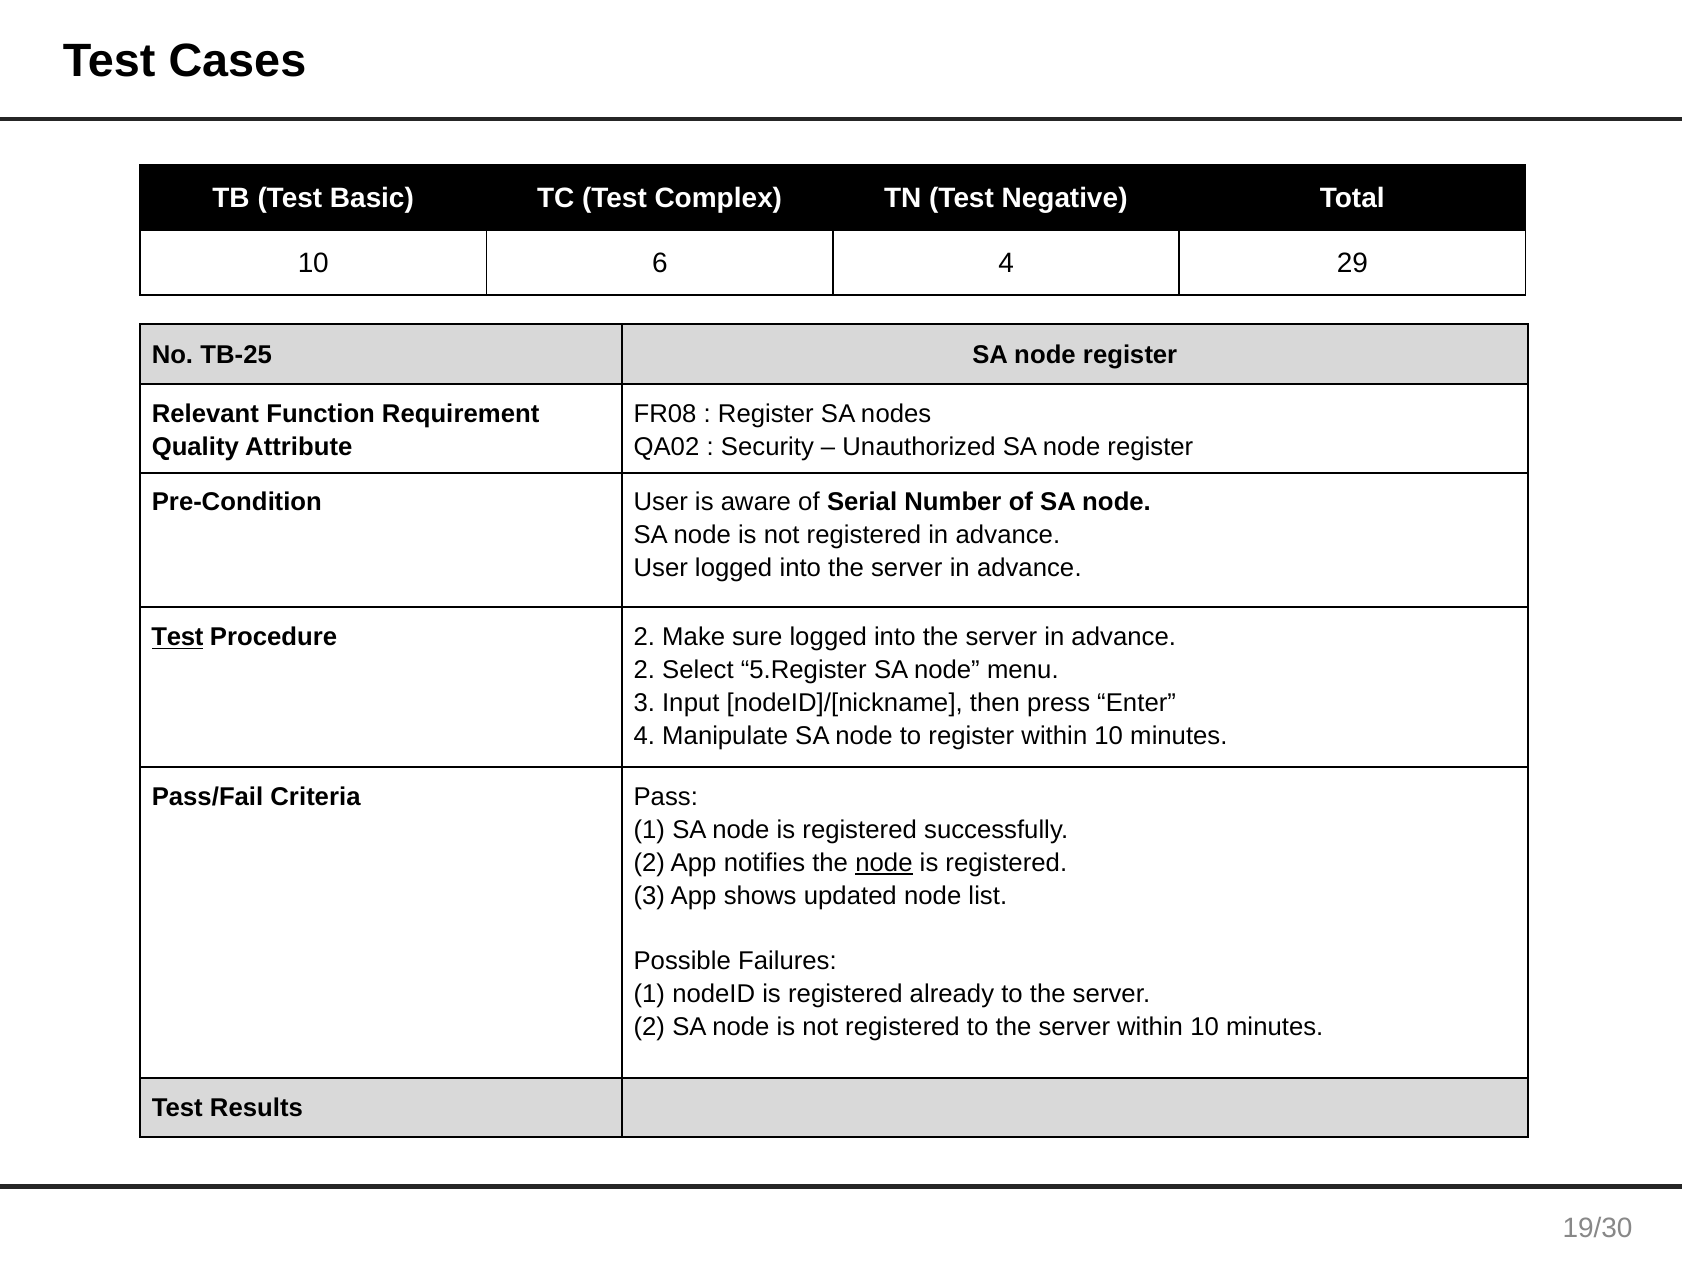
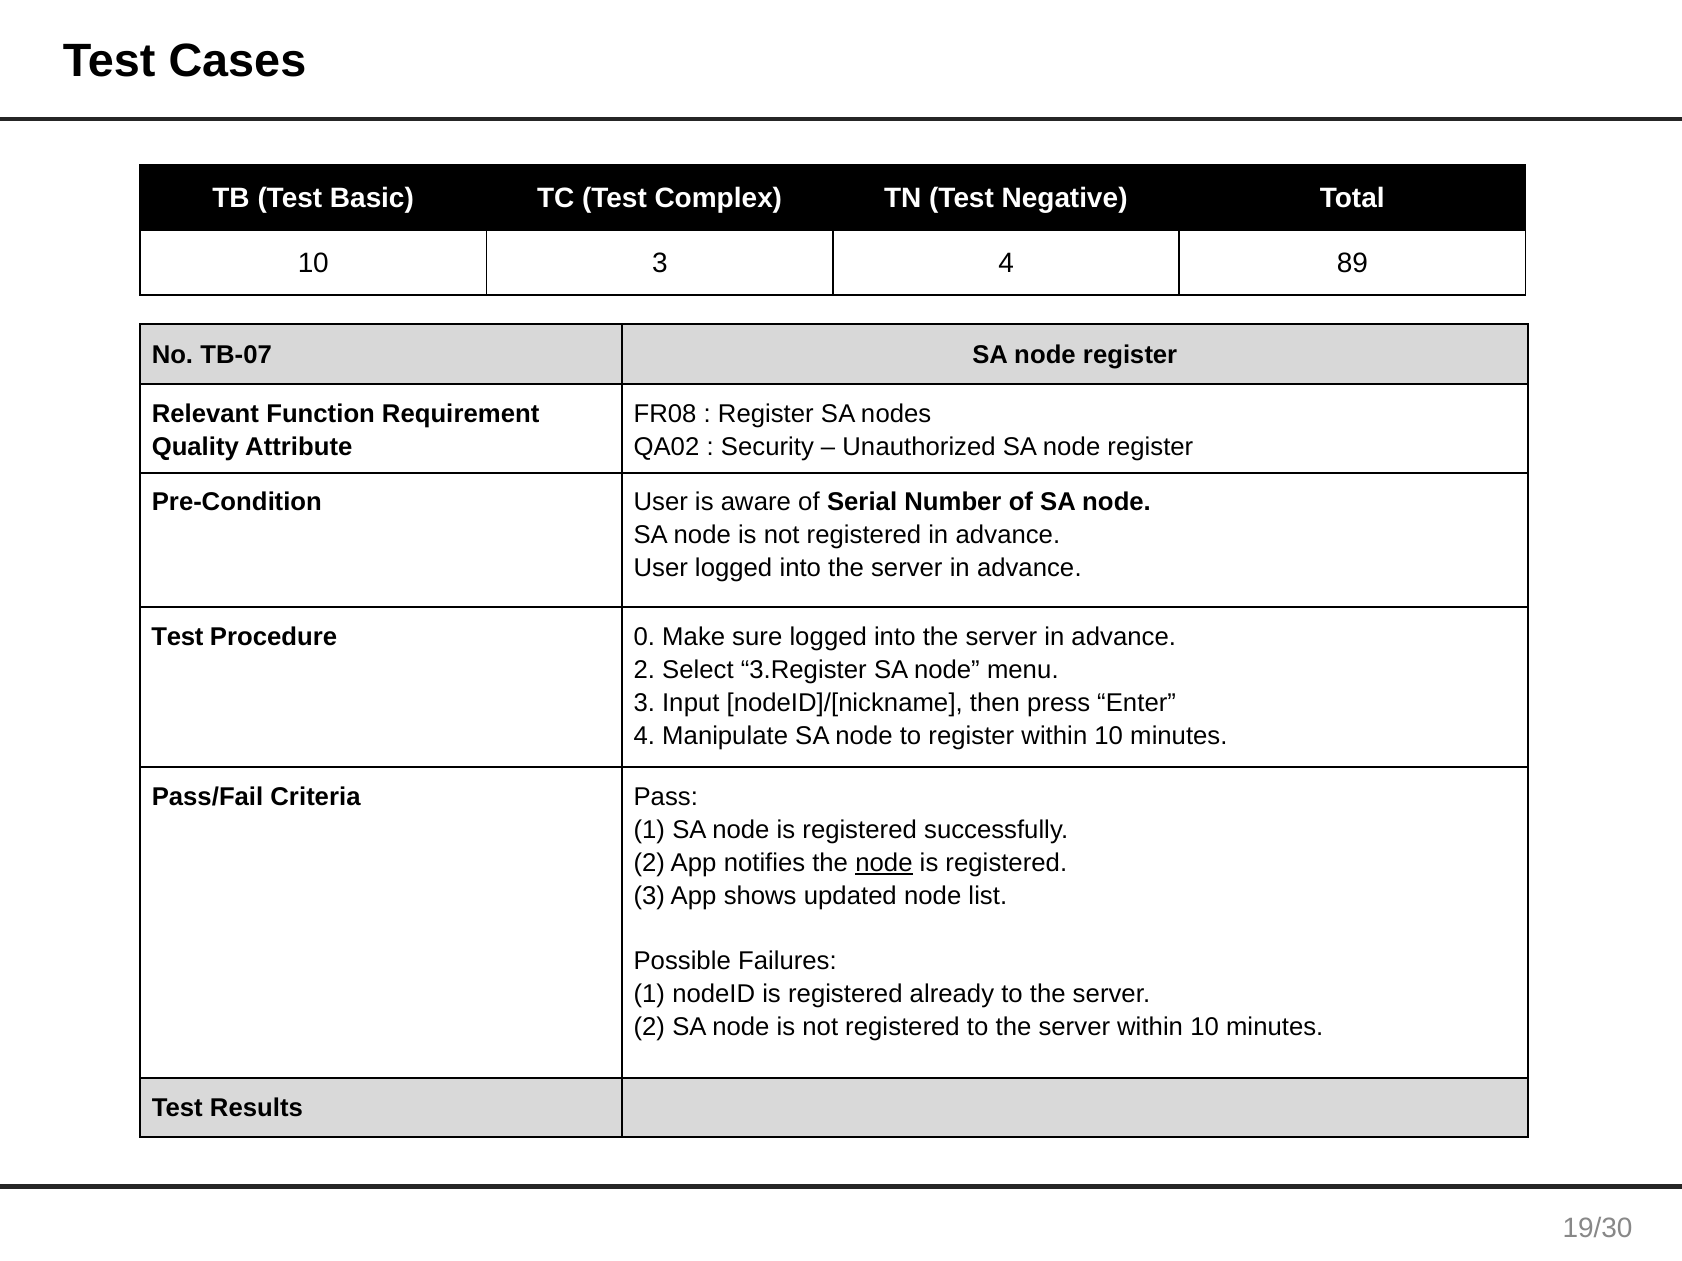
10 6: 6 -> 3
29: 29 -> 89
TB-25: TB-25 -> TB-07
Test at (177, 638) underline: present -> none
Procedure 2: 2 -> 0
5.Register: 5.Register -> 3.Register
